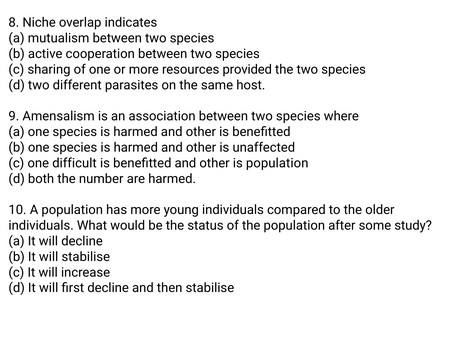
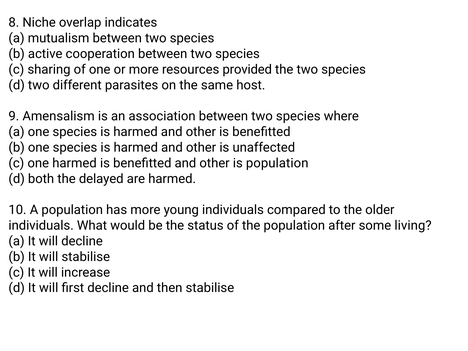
one difficult: difficult -> harmed
number: number -> delayed
study: study -> living
